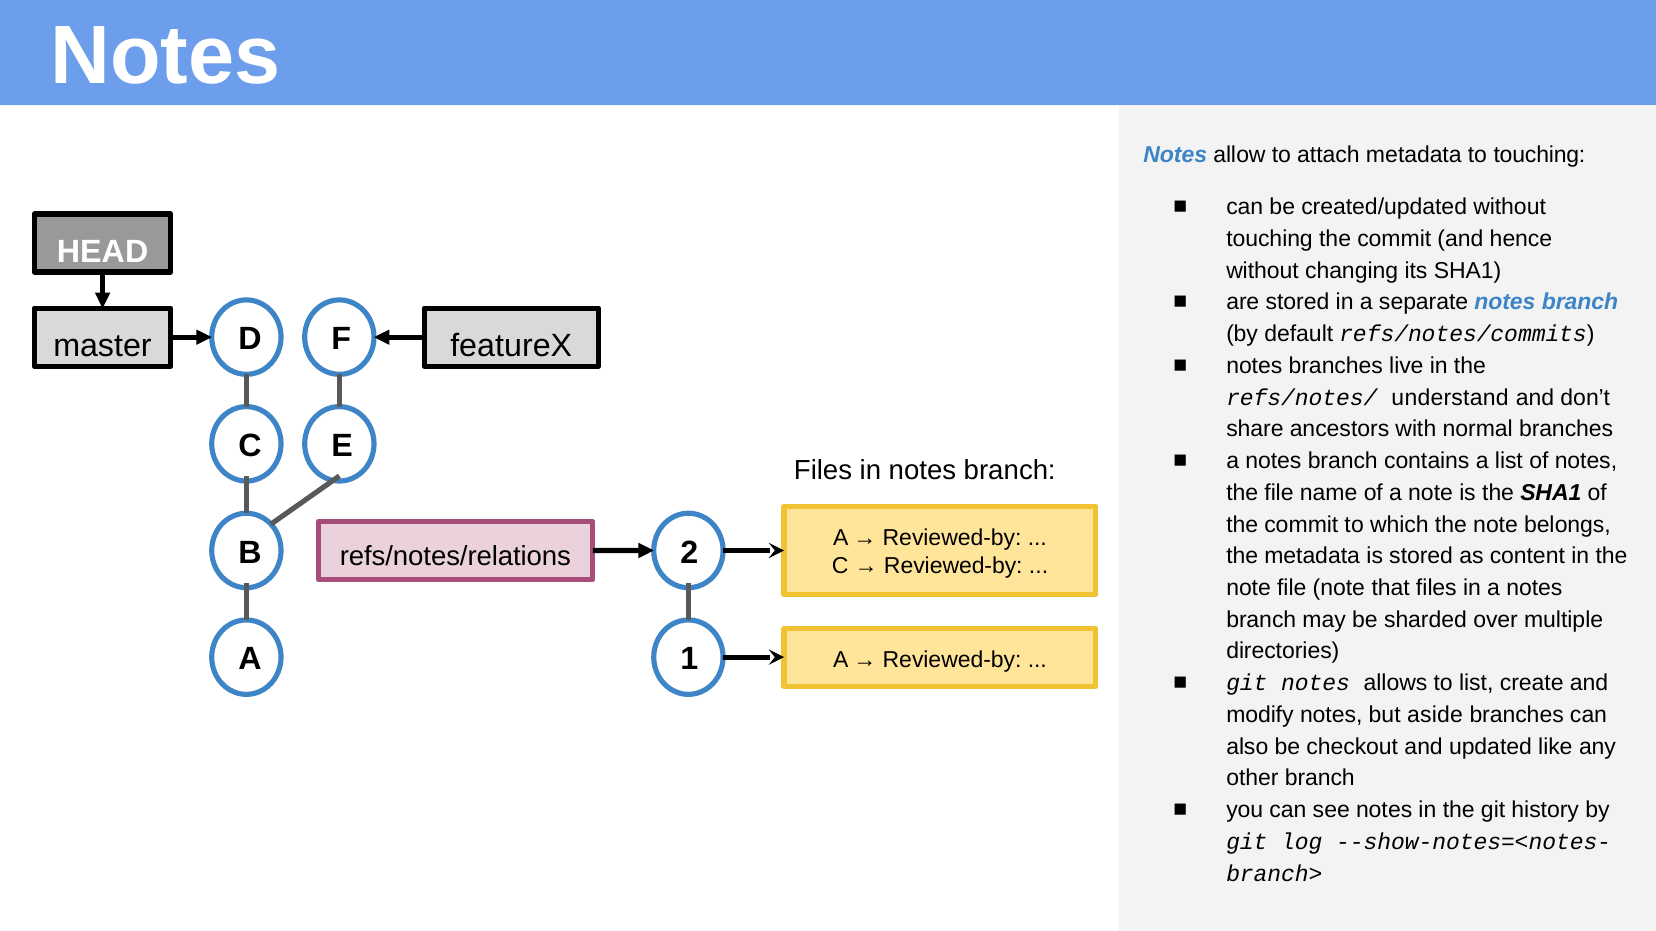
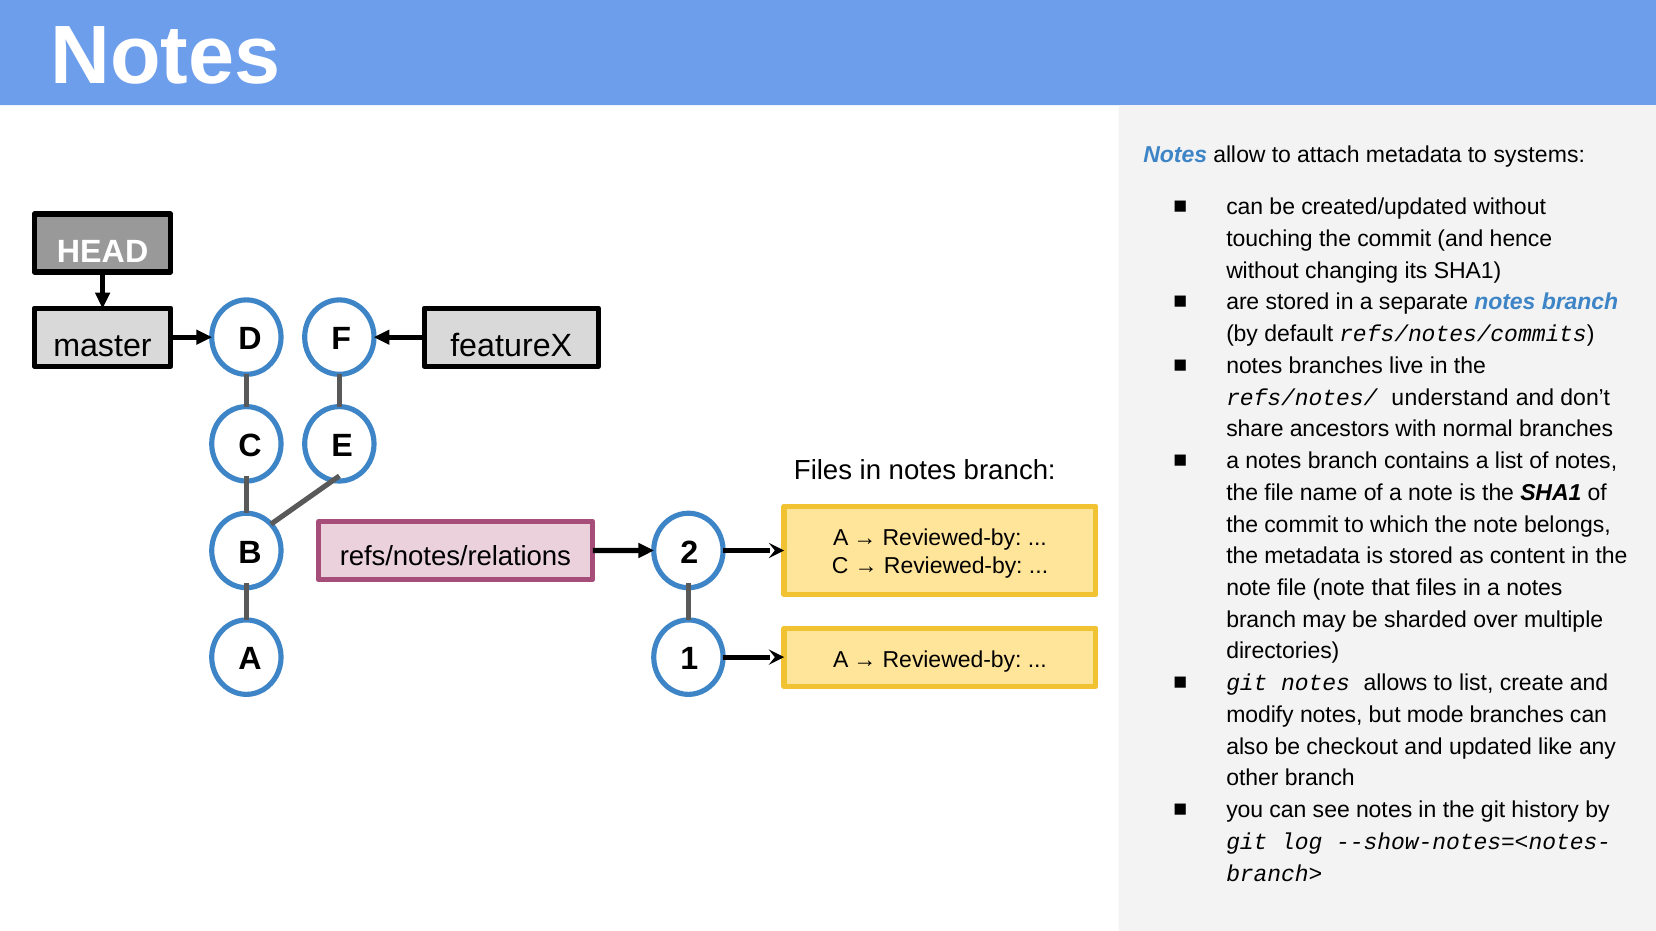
to touching: touching -> systems
aside: aside -> mode
